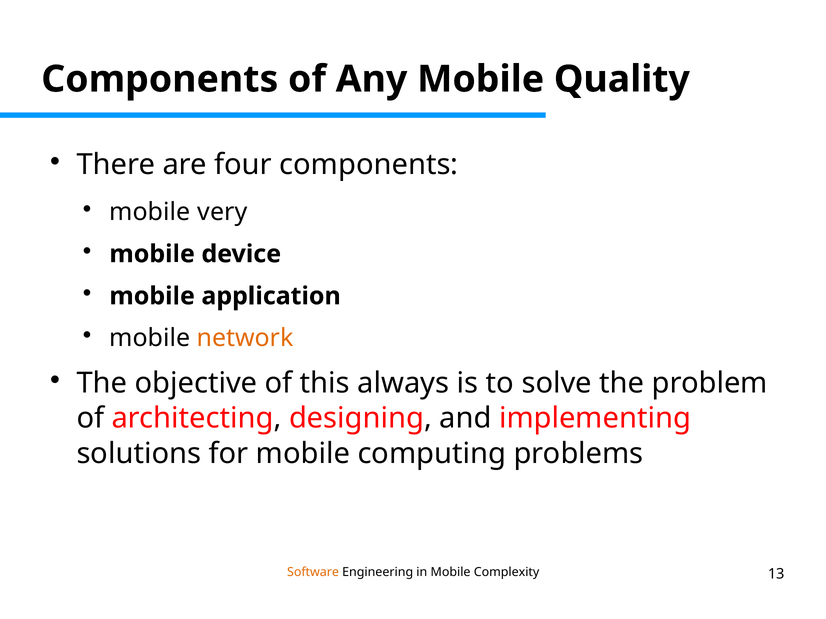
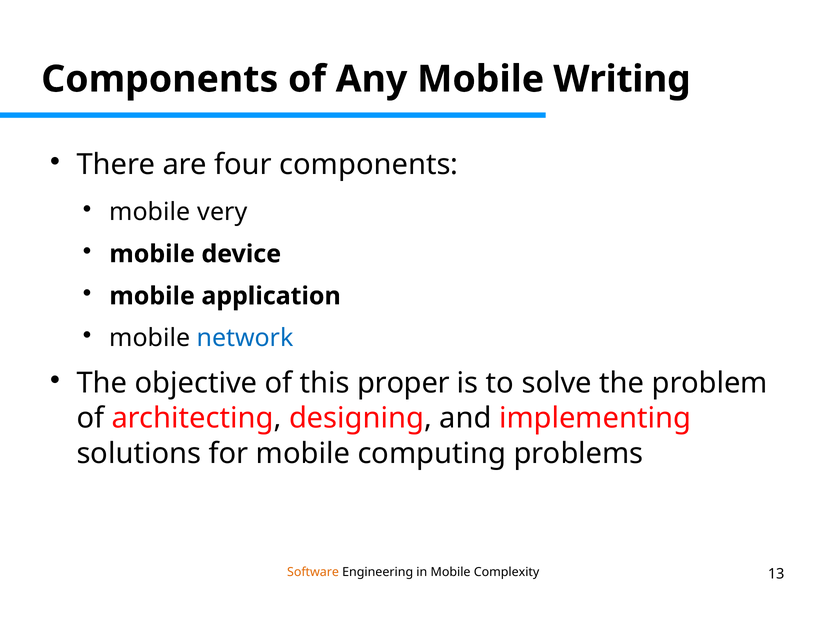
Quality: Quality -> Writing
network colour: orange -> blue
always: always -> proper
